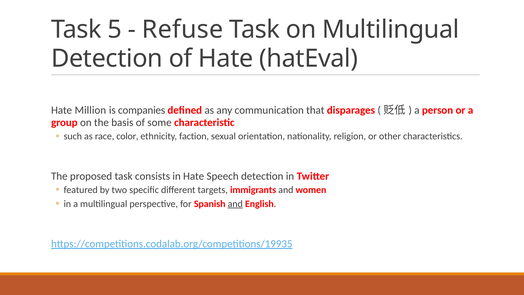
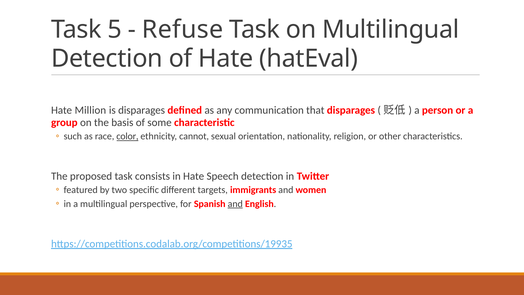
is companies: companies -> disparages
color underline: none -> present
faction: faction -> cannot
